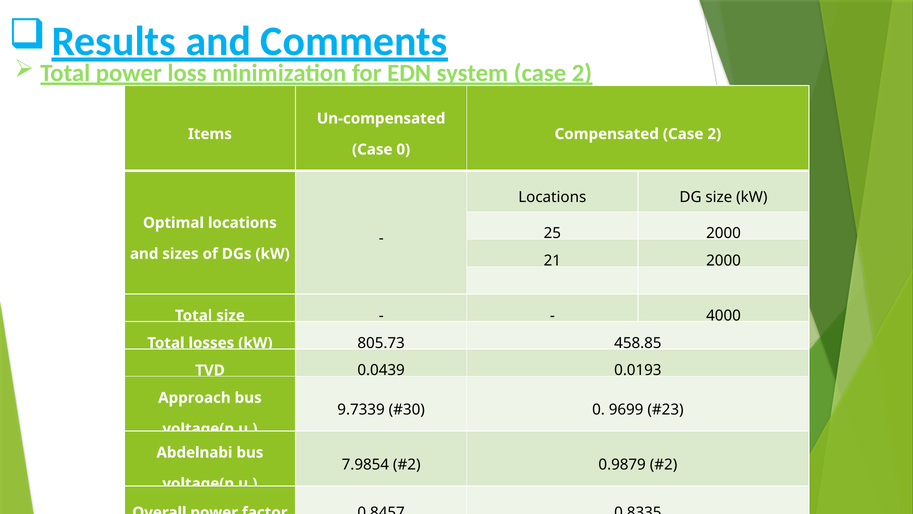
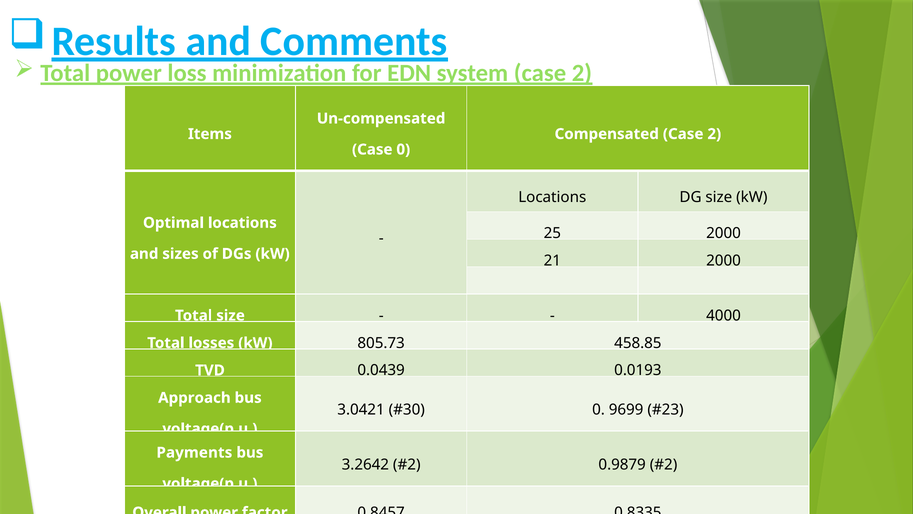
9.7339: 9.7339 -> 3.0421
Abdelnabi: Abdelnabi -> Payments
7.9854: 7.9854 -> 3.2642
